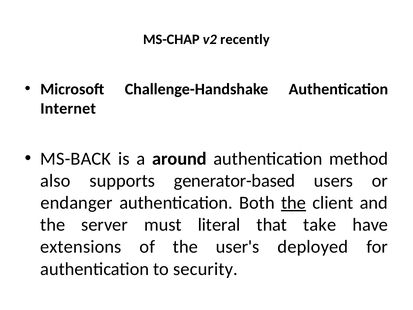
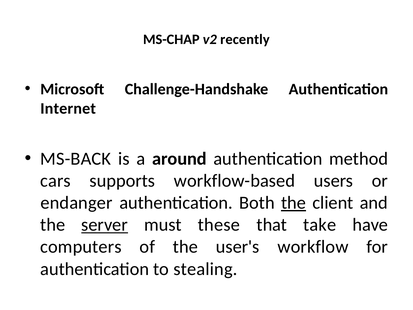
also: also -> cars
generator-based: generator-based -> workflow-based
server underline: none -> present
literal: literal -> these
extensions: extensions -> computers
deployed: deployed -> workflow
security: security -> stealing
